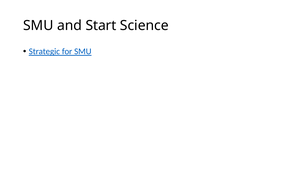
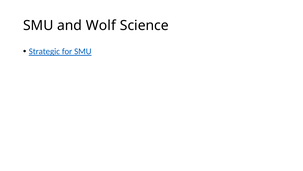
Start: Start -> Wolf
